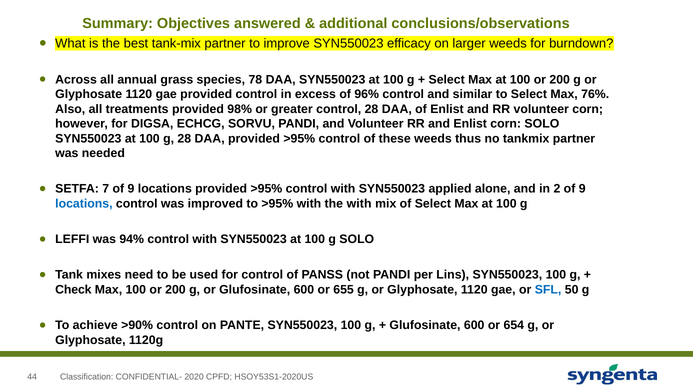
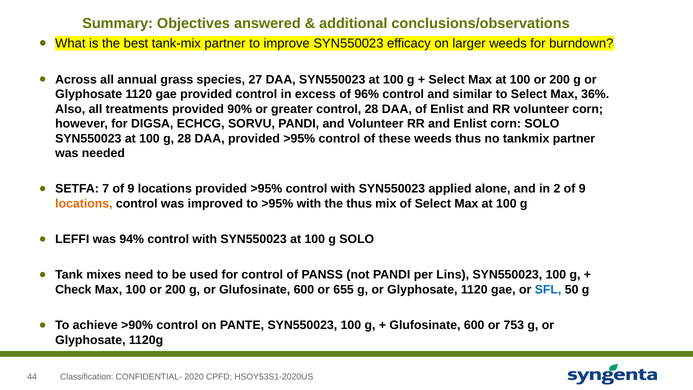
78: 78 -> 27
76%: 76% -> 36%
98%: 98% -> 90%
locations at (84, 204) colour: blue -> orange
the with: with -> thus
654: 654 -> 753
